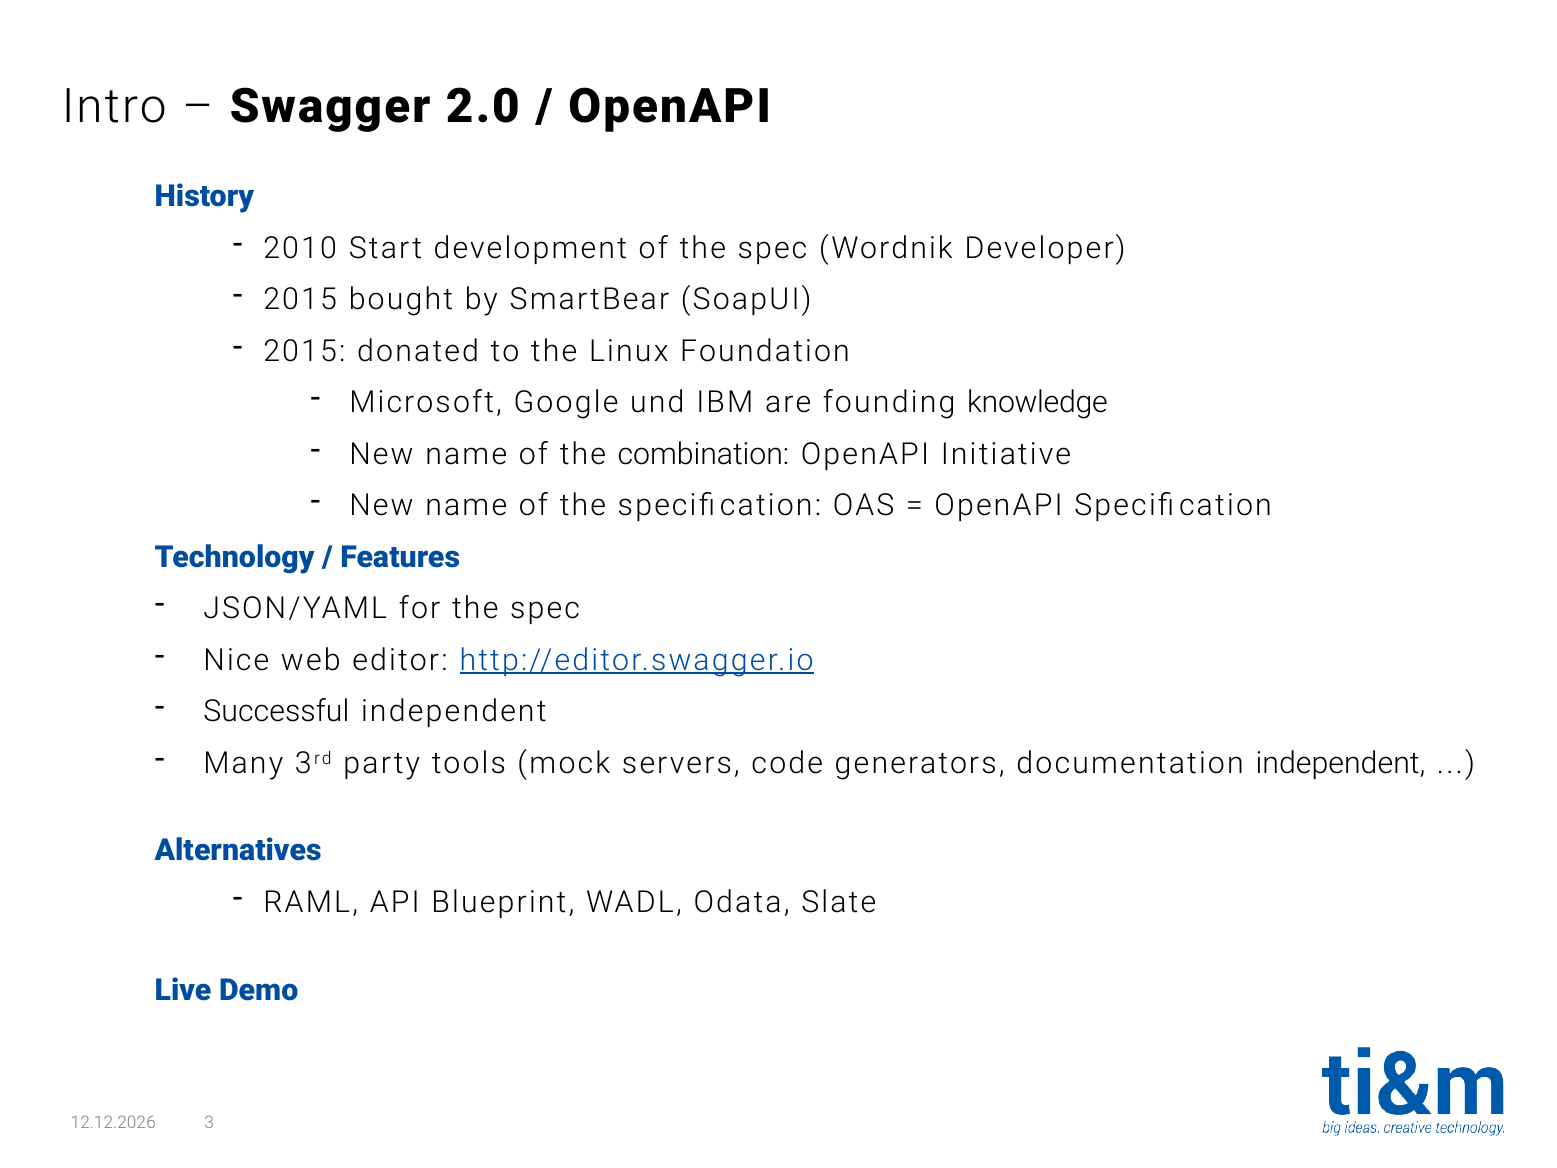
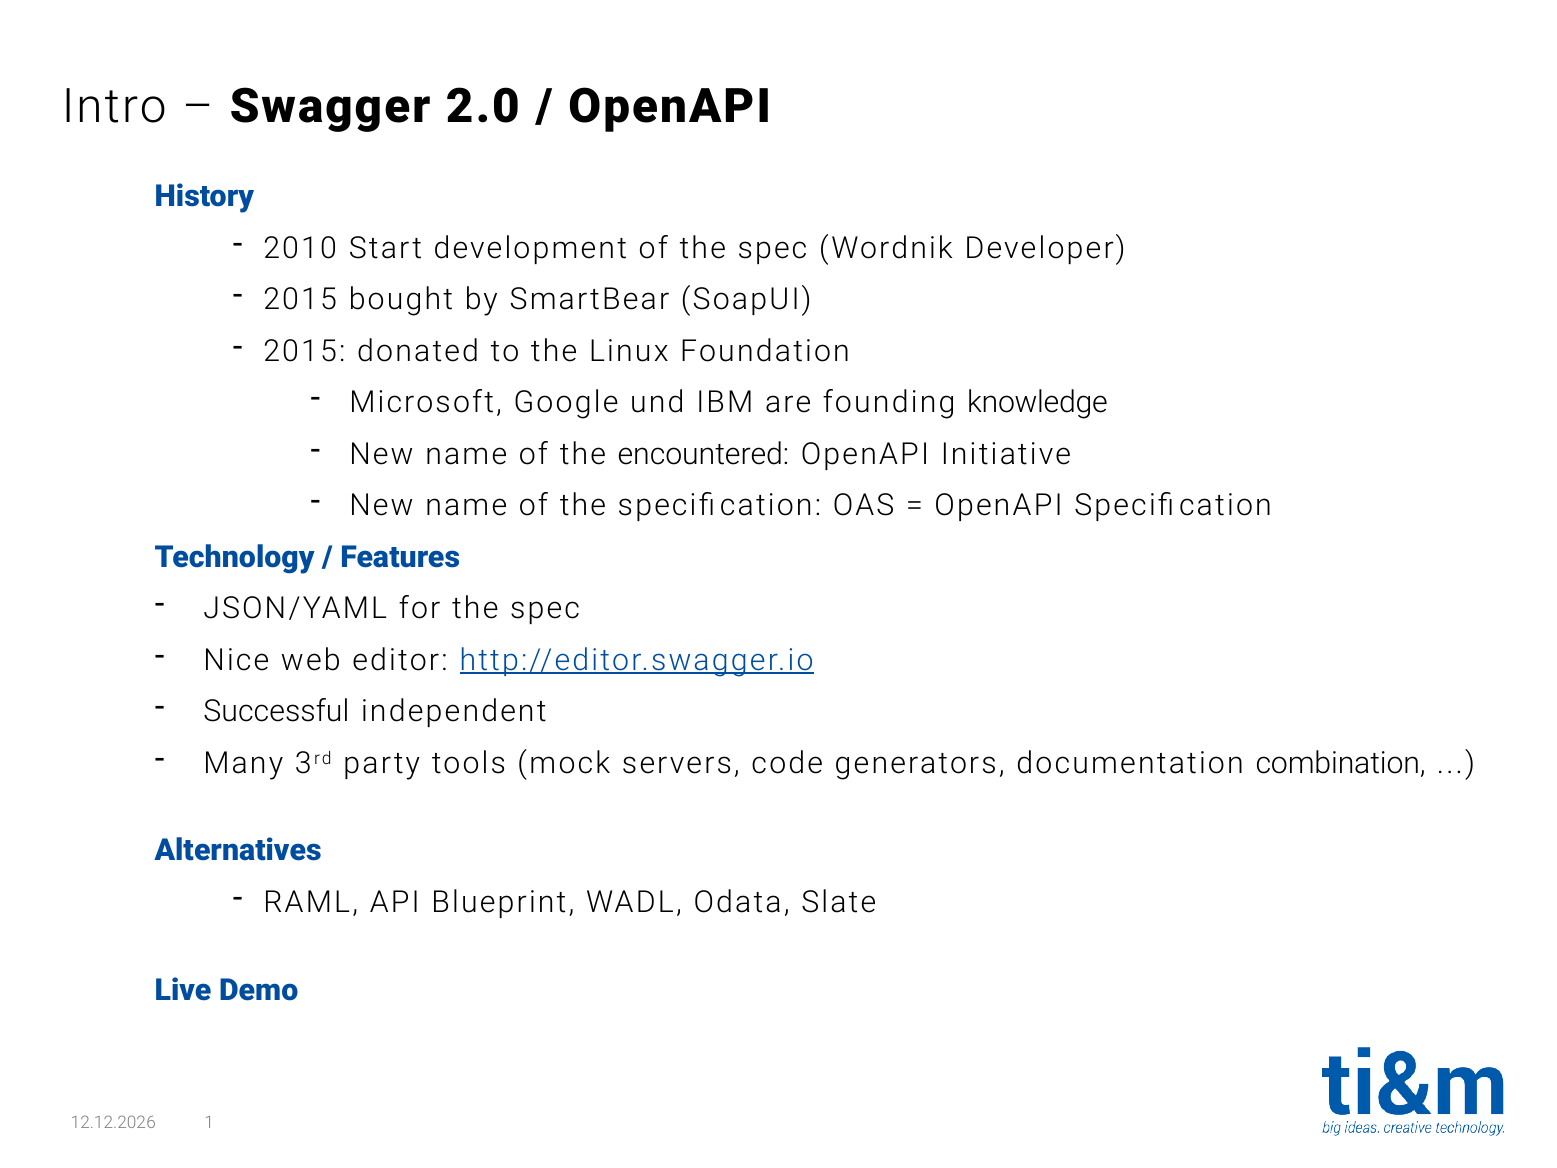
combination: combination -> encountered
documentation independent: independent -> combination
3: 3 -> 1
